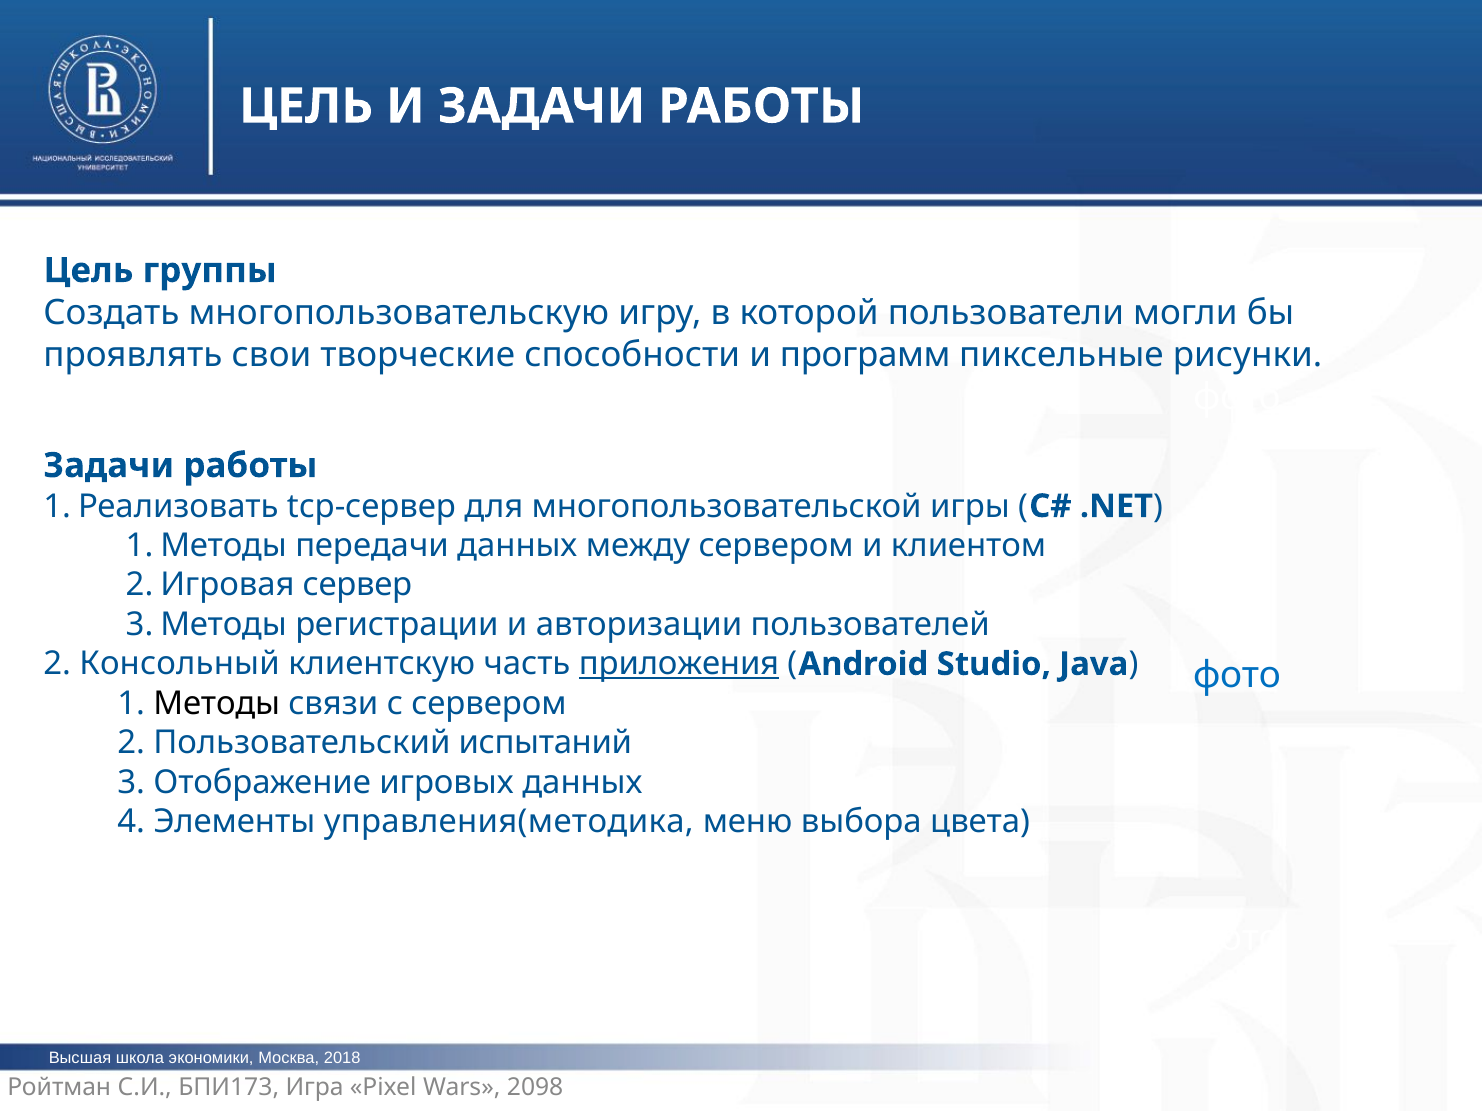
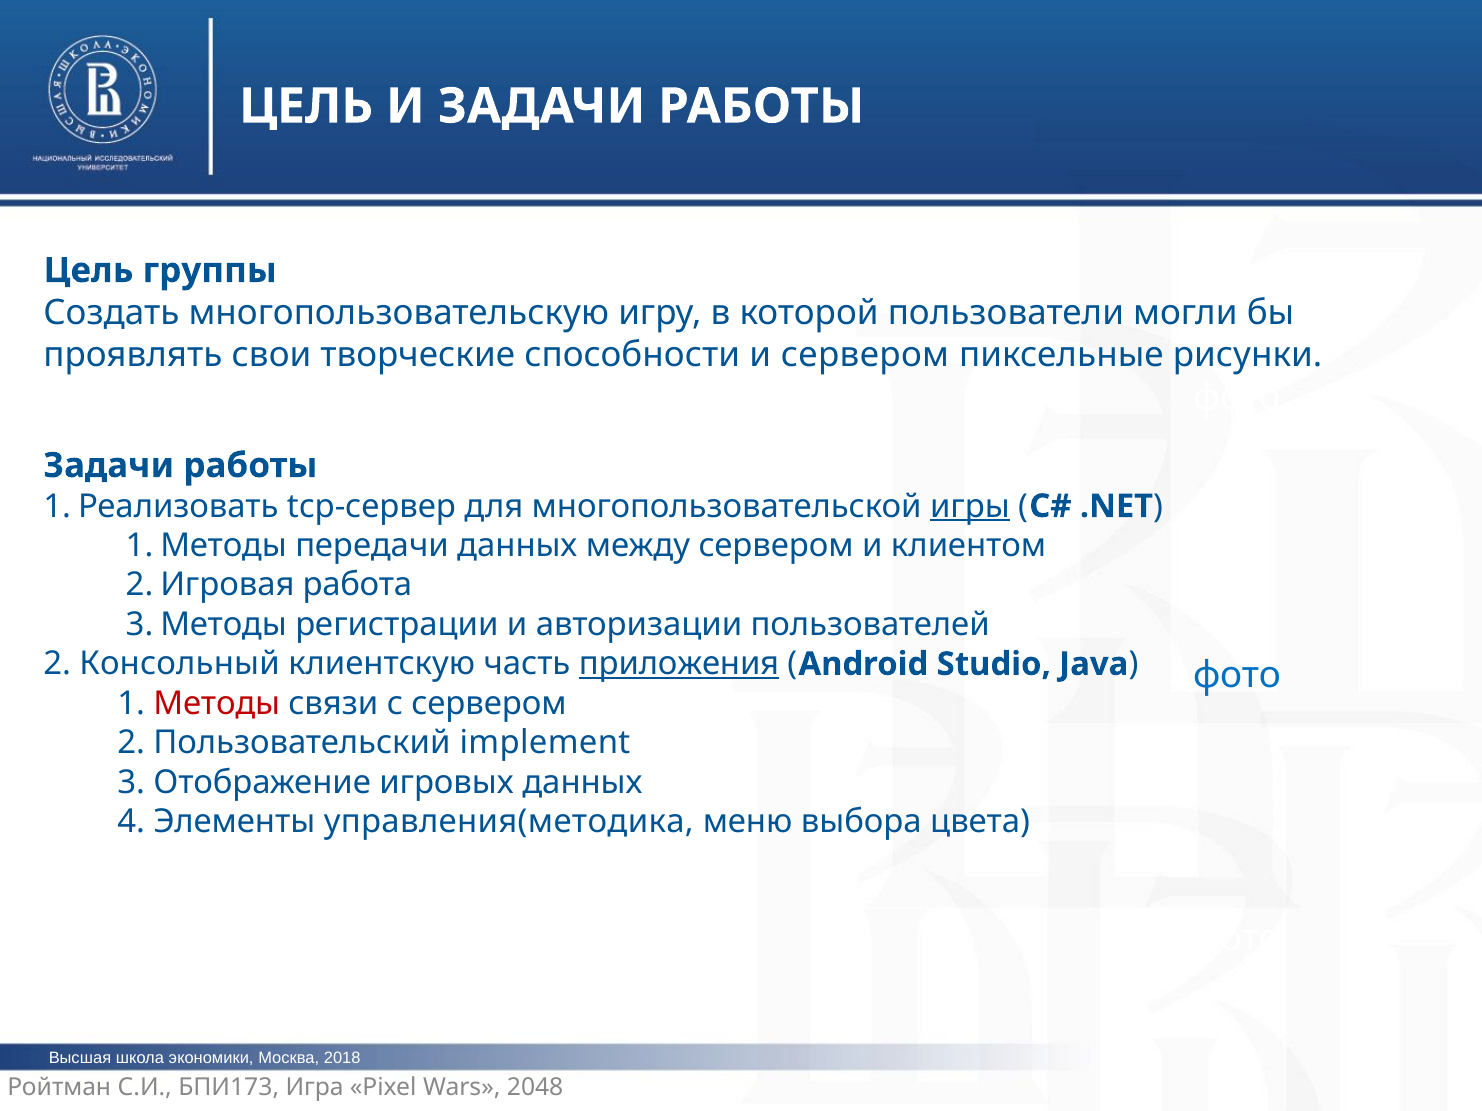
и программ: программ -> сервером
игры underline: none -> present
сервер: сервер -> работа
Методы colour: black -> red
испытаний: испытаний -> implement
2098: 2098 -> 2048
